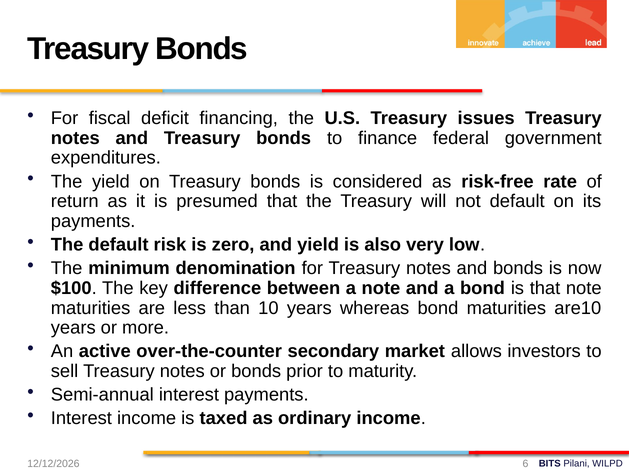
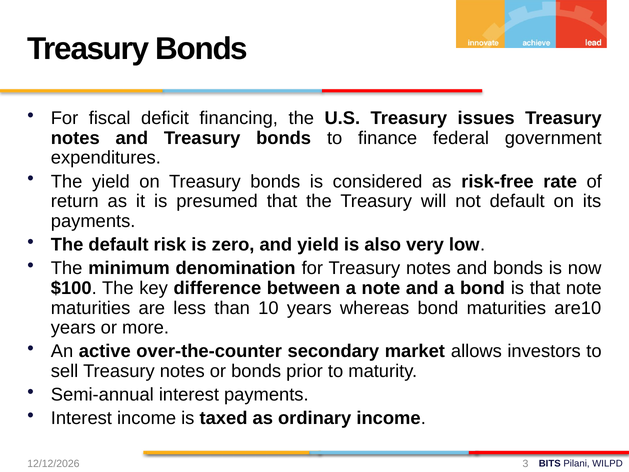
6: 6 -> 3
